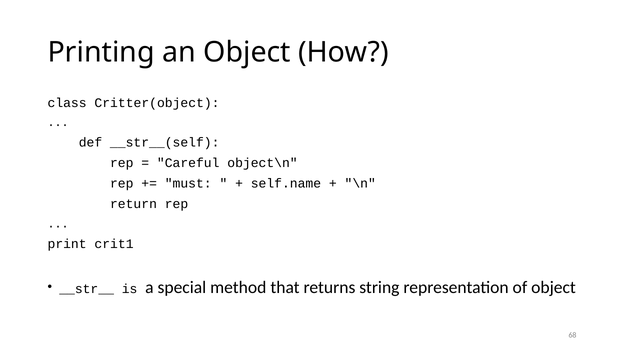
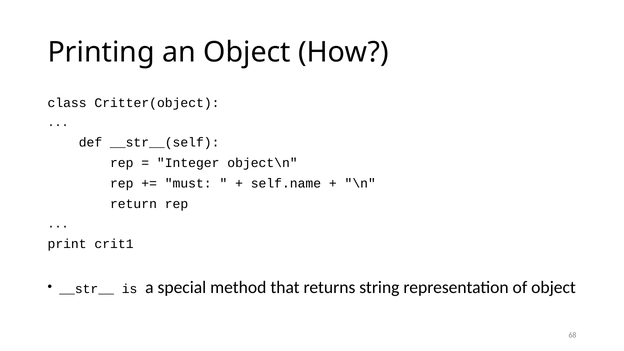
Careful: Careful -> Integer
